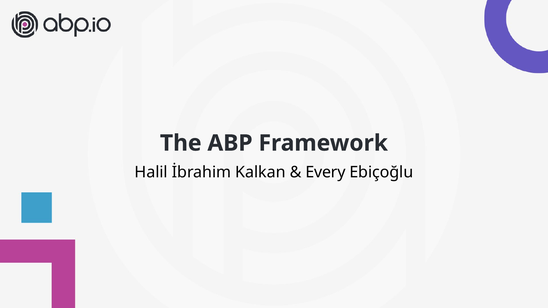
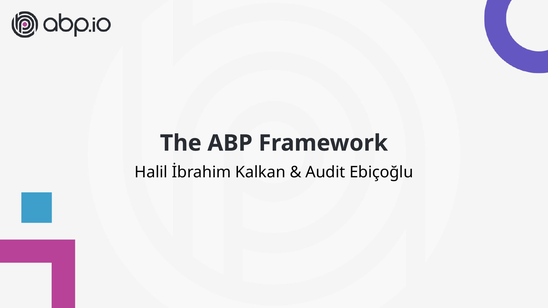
Every: Every -> Audit
